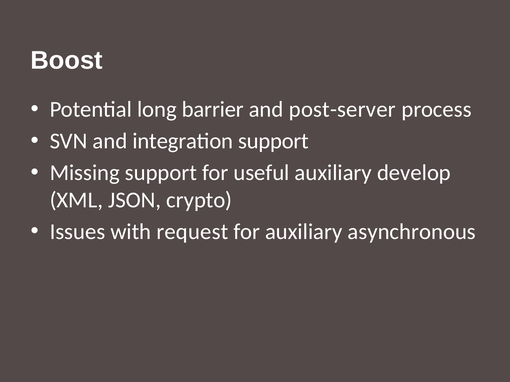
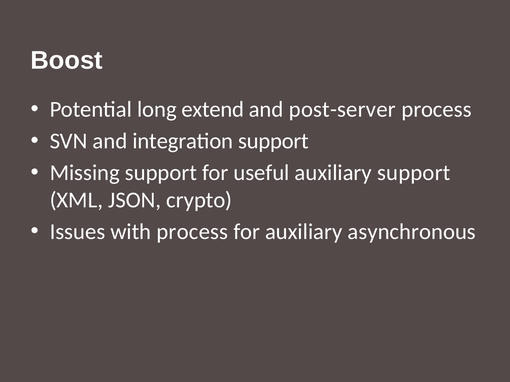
barrier: barrier -> extend
auxiliary develop: develop -> support
with request: request -> process
